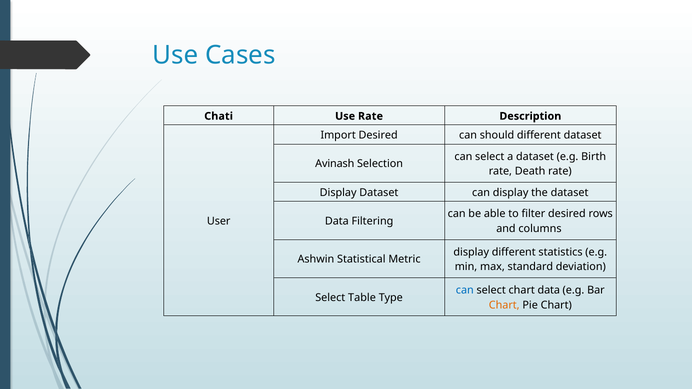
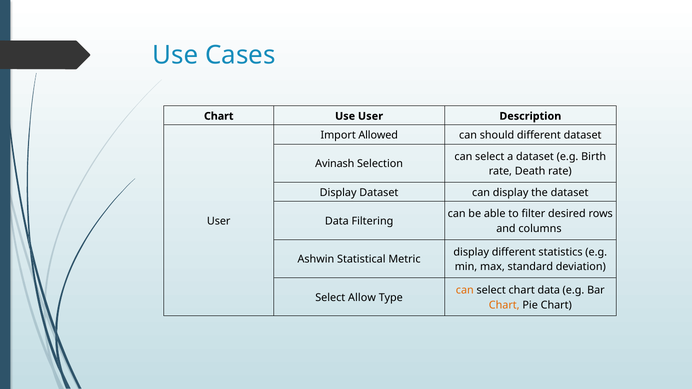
Chati at (219, 116): Chati -> Chart
Use Rate: Rate -> User
Import Desired: Desired -> Allowed
can at (465, 290) colour: blue -> orange
Table: Table -> Allow
